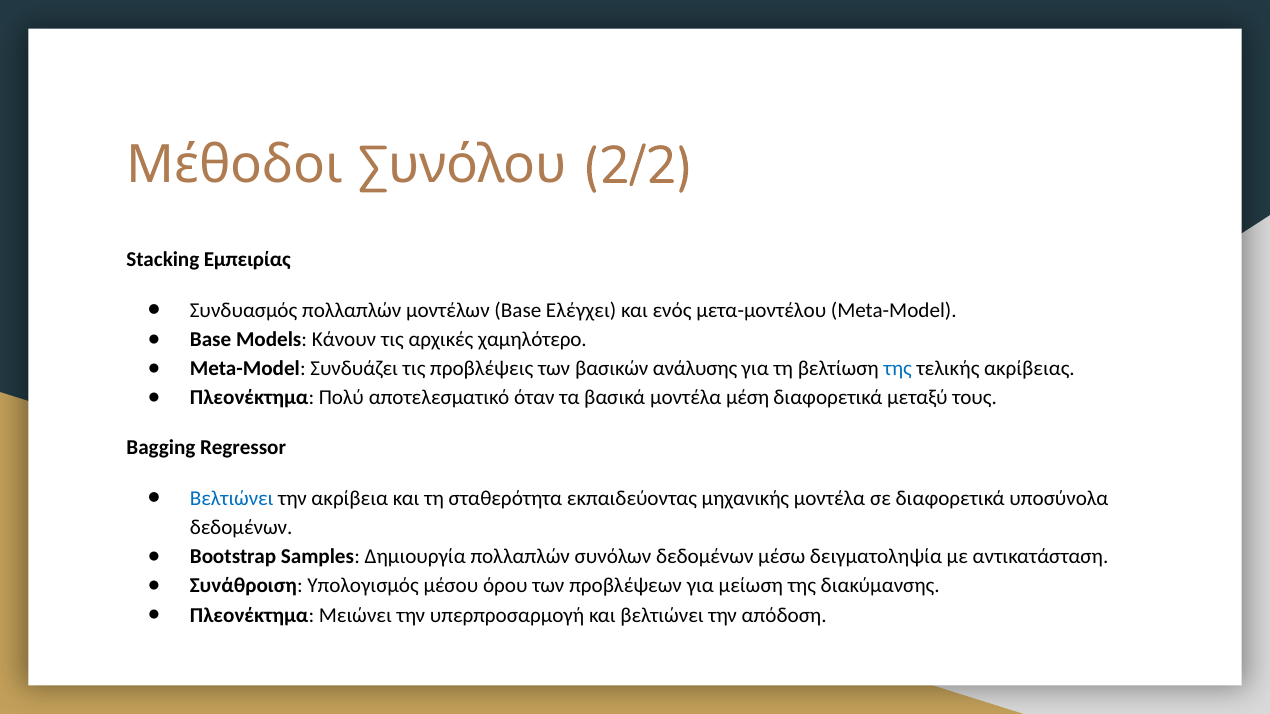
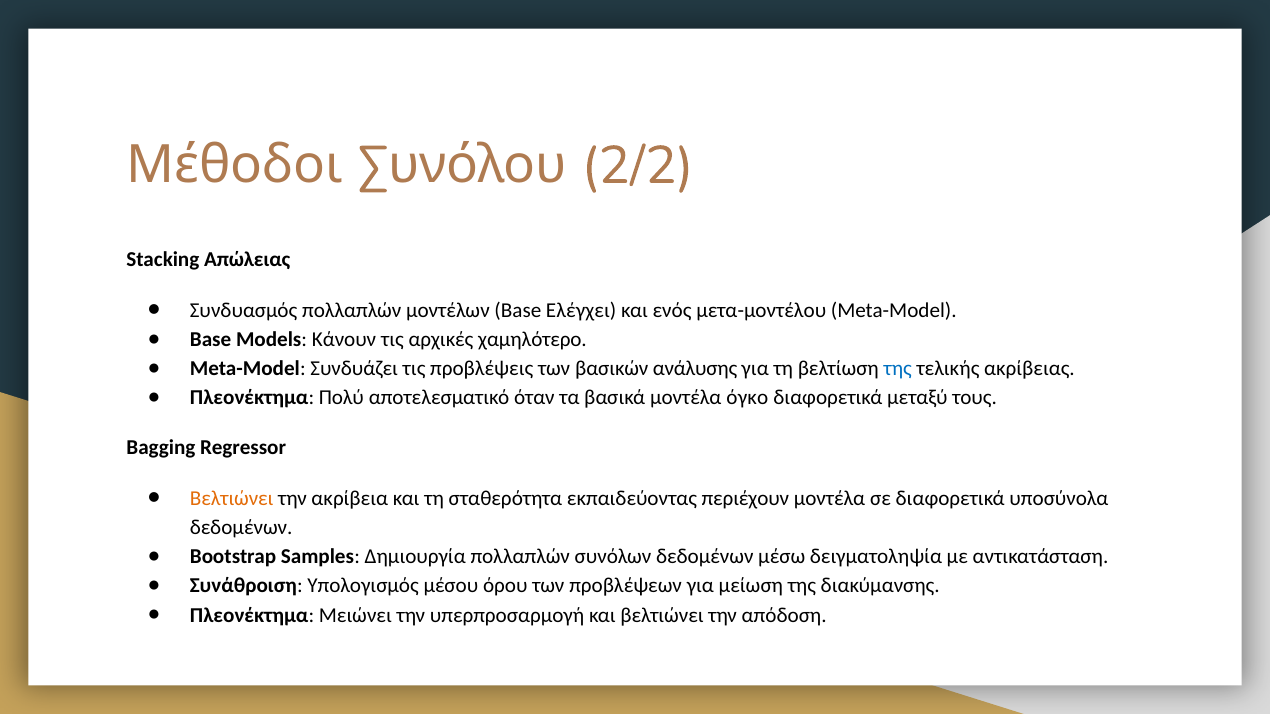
Εμπειρίας: Εμπειρίας -> Απώλειας
μέση: μέση -> όγκο
Βελτιώνει at (232, 499) colour: blue -> orange
μηχανικής: μηχανικής -> περιέχουν
